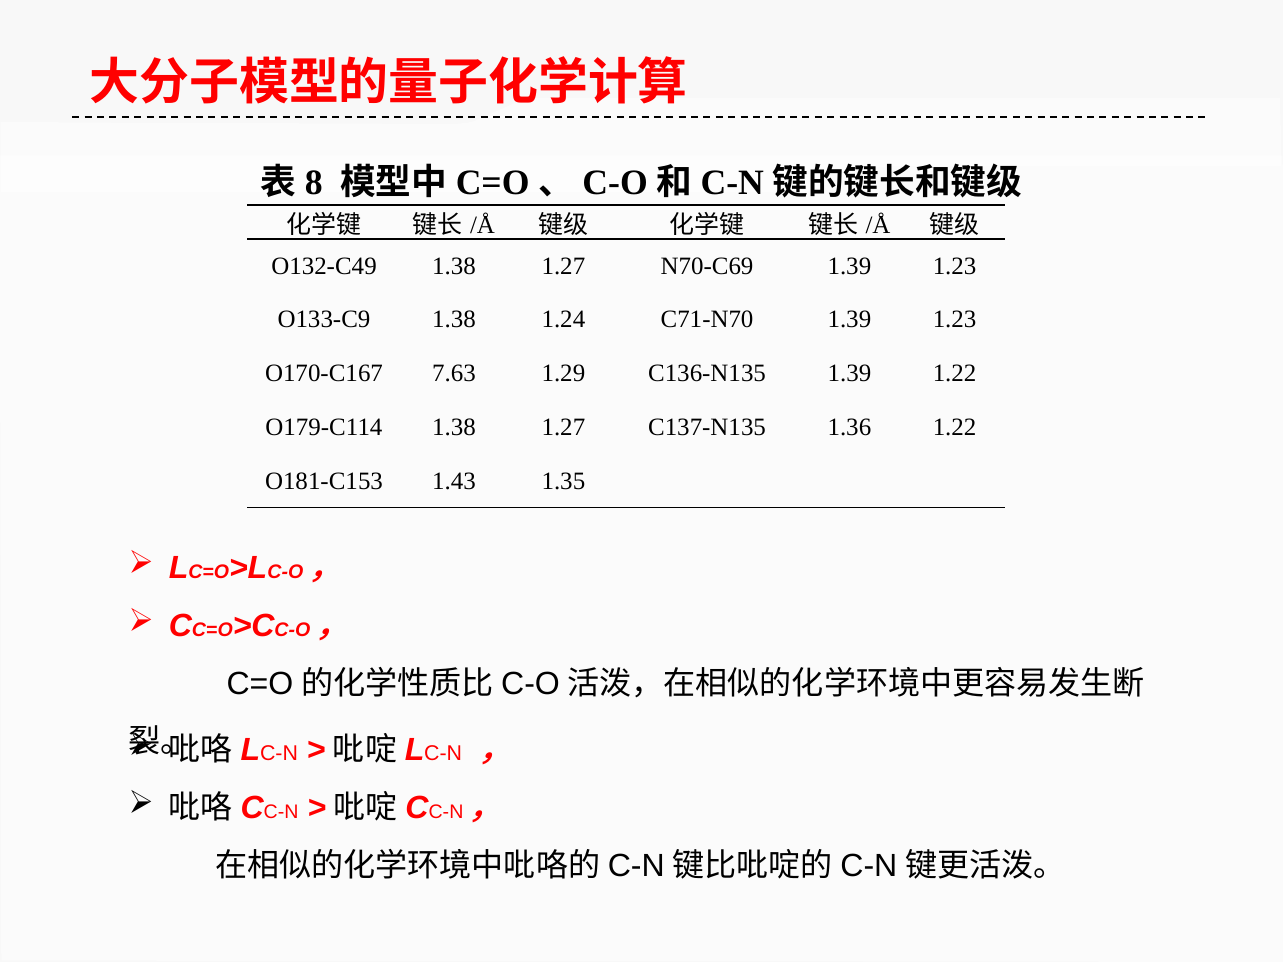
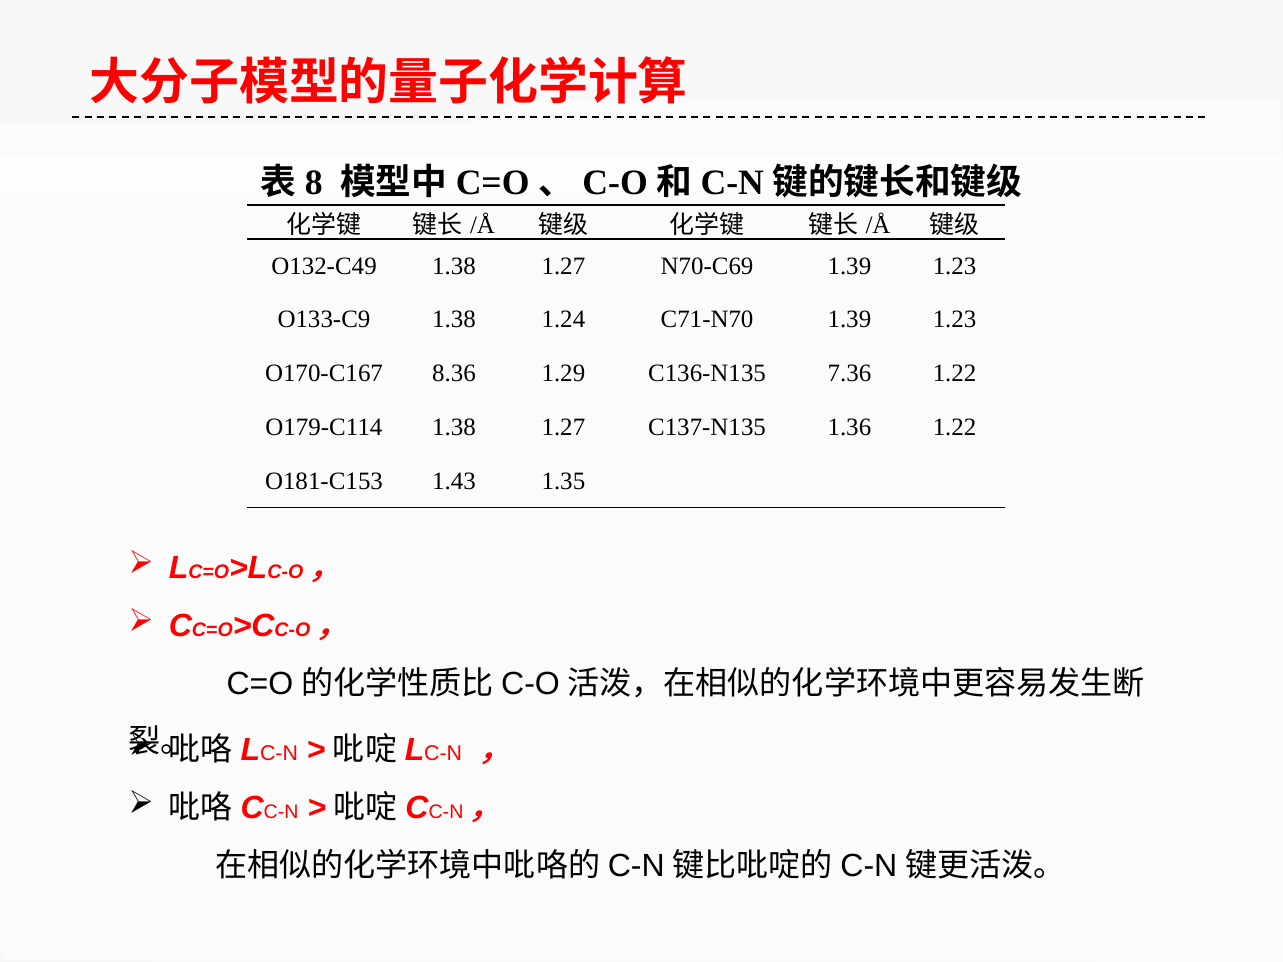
7.63: 7.63 -> 8.36
C136-N135 1.39: 1.39 -> 7.36
